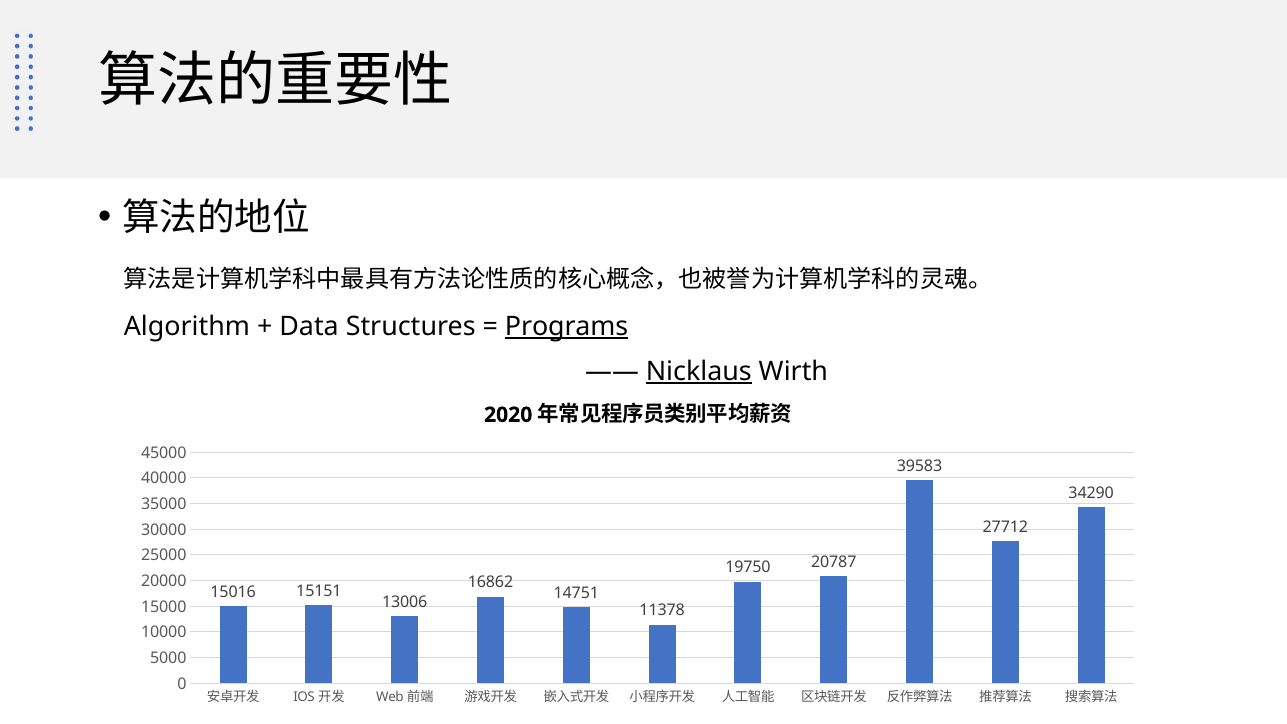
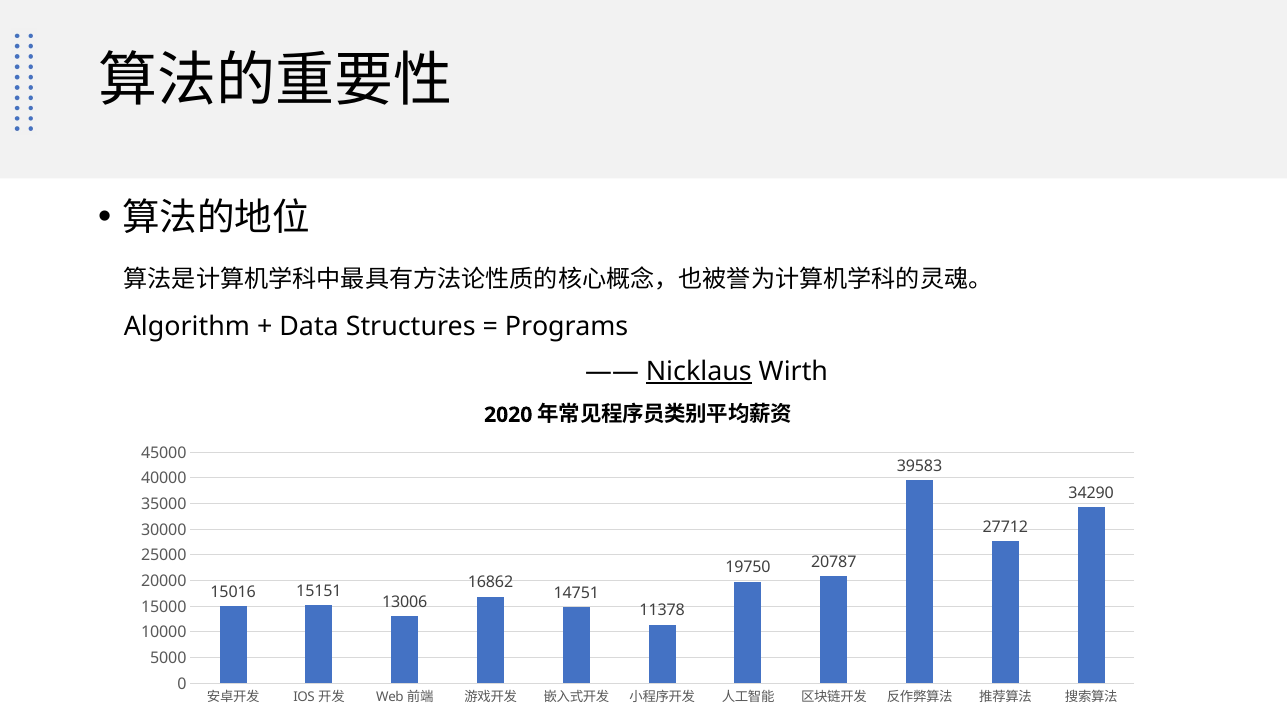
Programs underline: present -> none
